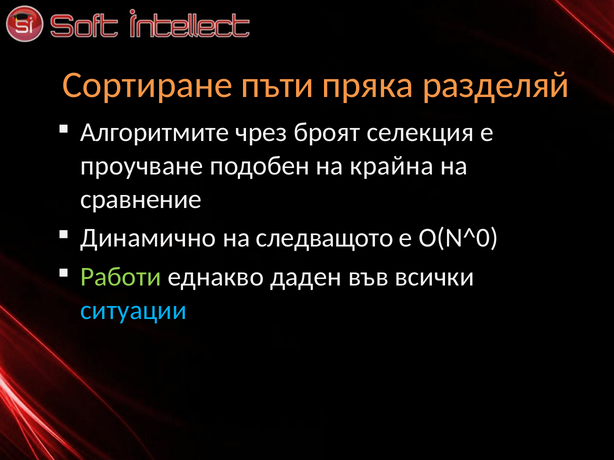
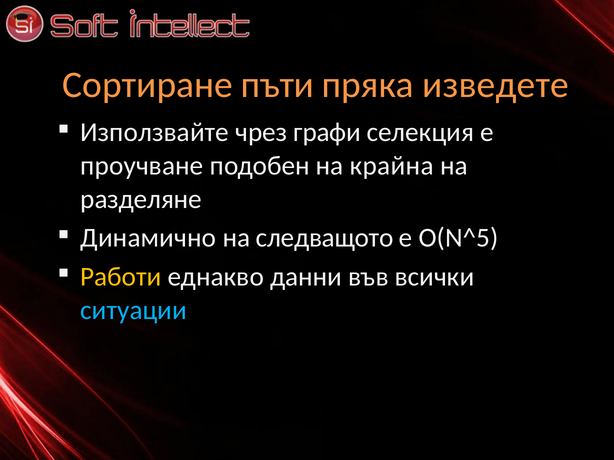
разделяй: разделяй -> изведете
Алгоритмите: Алгоритмите -> Използвайте
броят: броят -> графи
сравнение: сравнение -> разделяне
O(N^0: O(N^0 -> O(N^5
Работи colour: light green -> yellow
даден: даден -> данни
